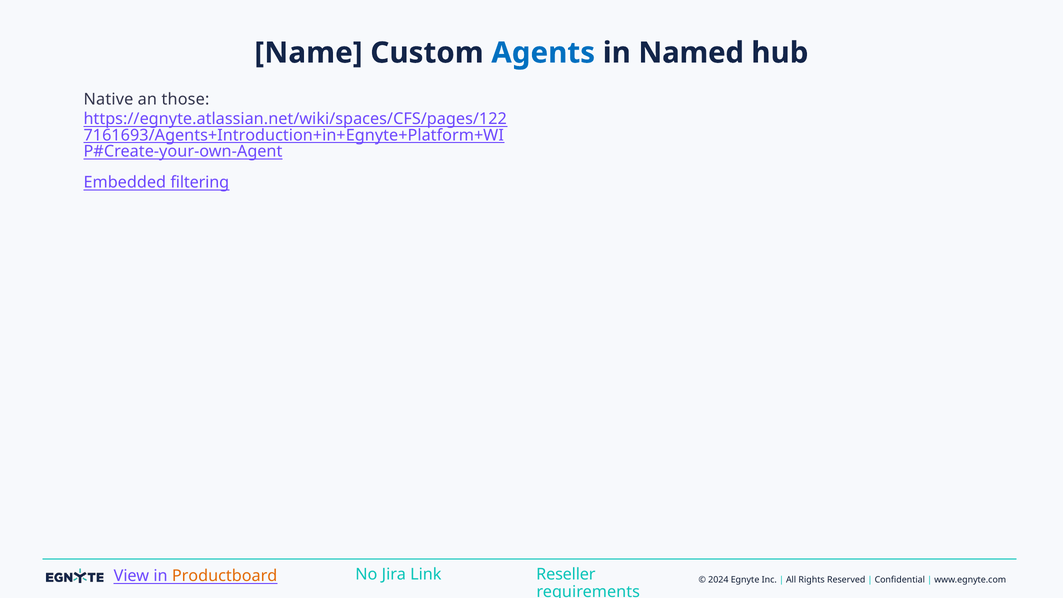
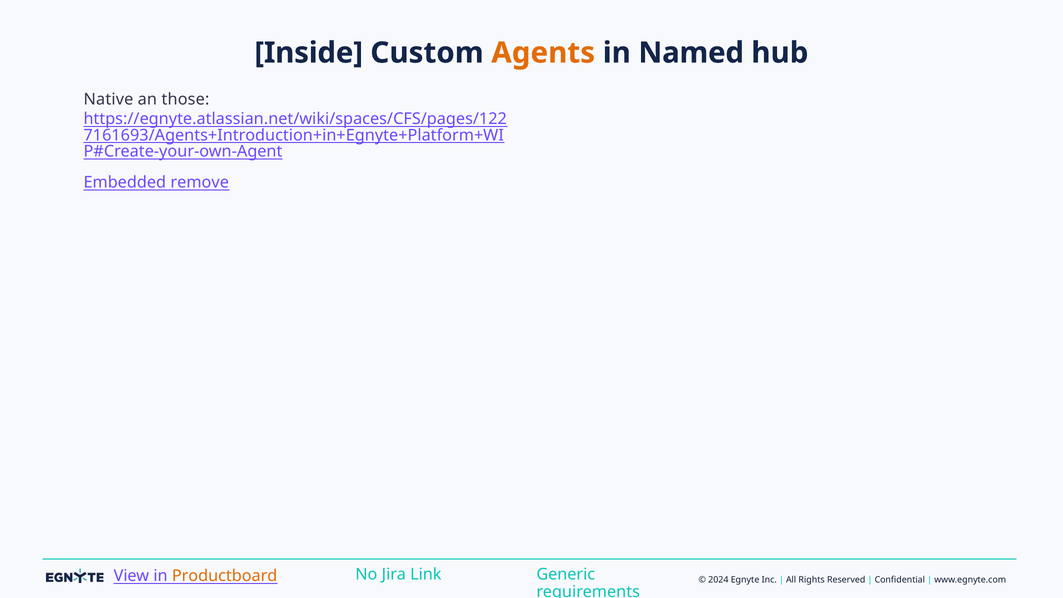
Name: Name -> Inside
Agents colour: blue -> orange
filtering: filtering -> remove
Reseller: Reseller -> Generic
